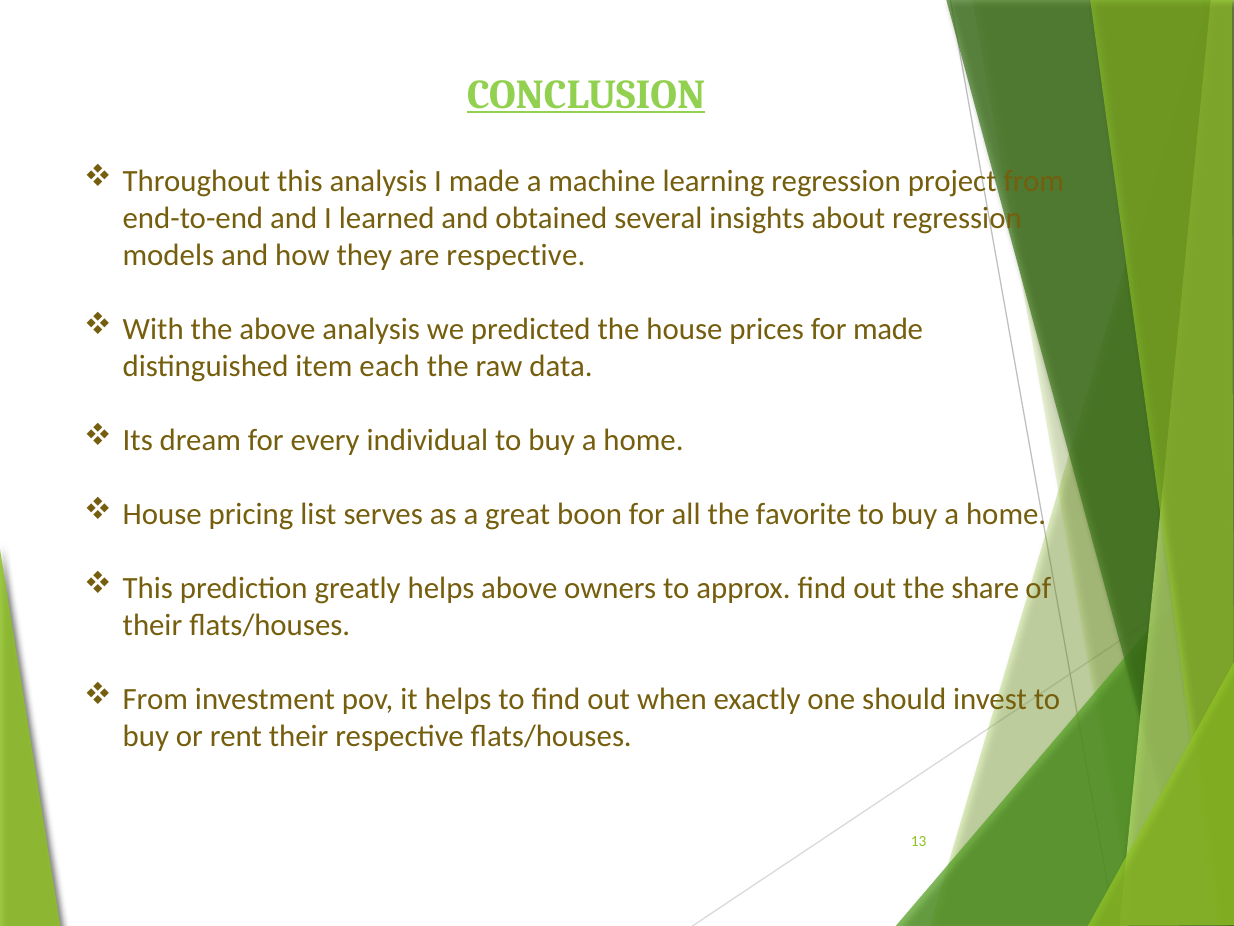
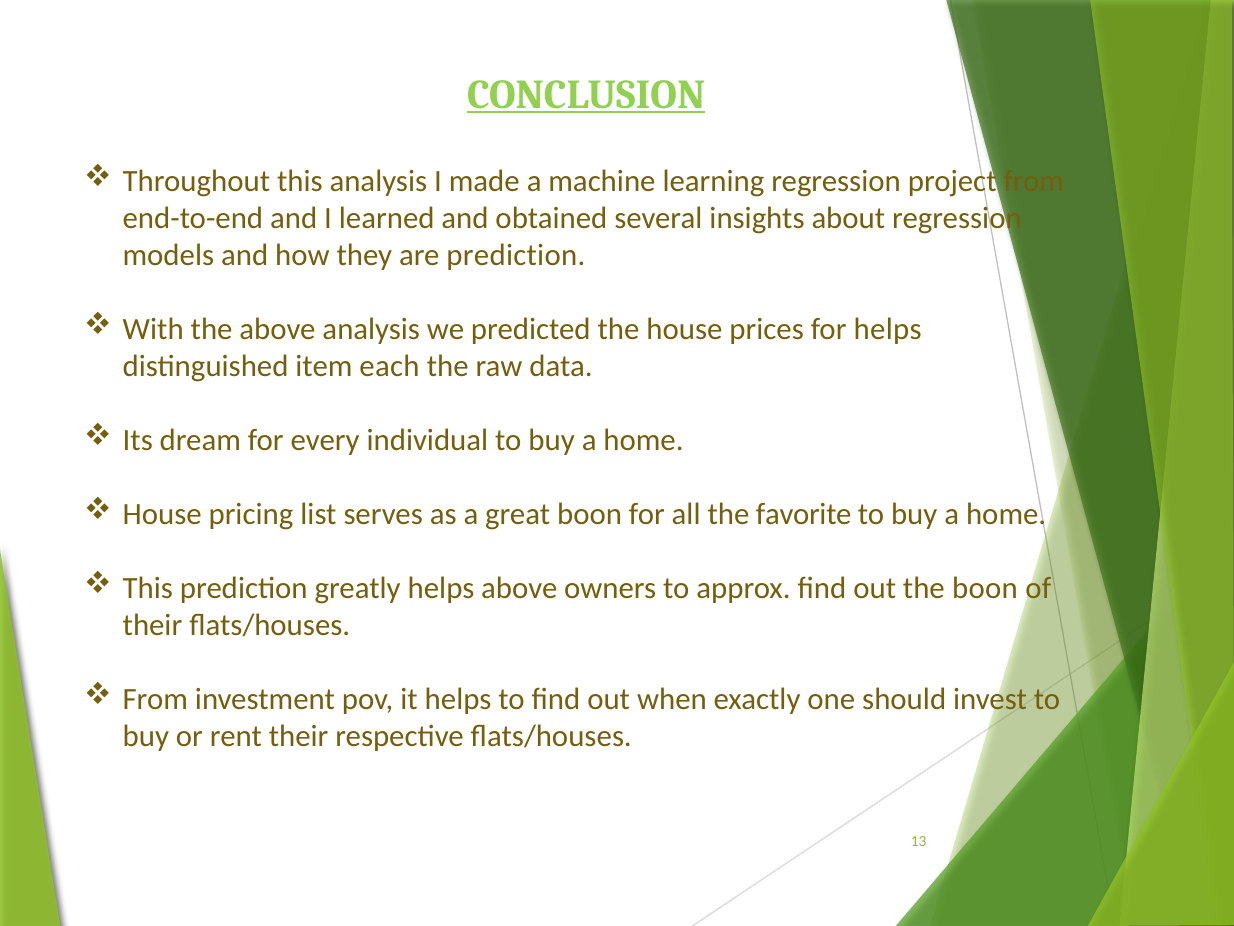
are respective: respective -> prediction
for made: made -> helps
the share: share -> boon
